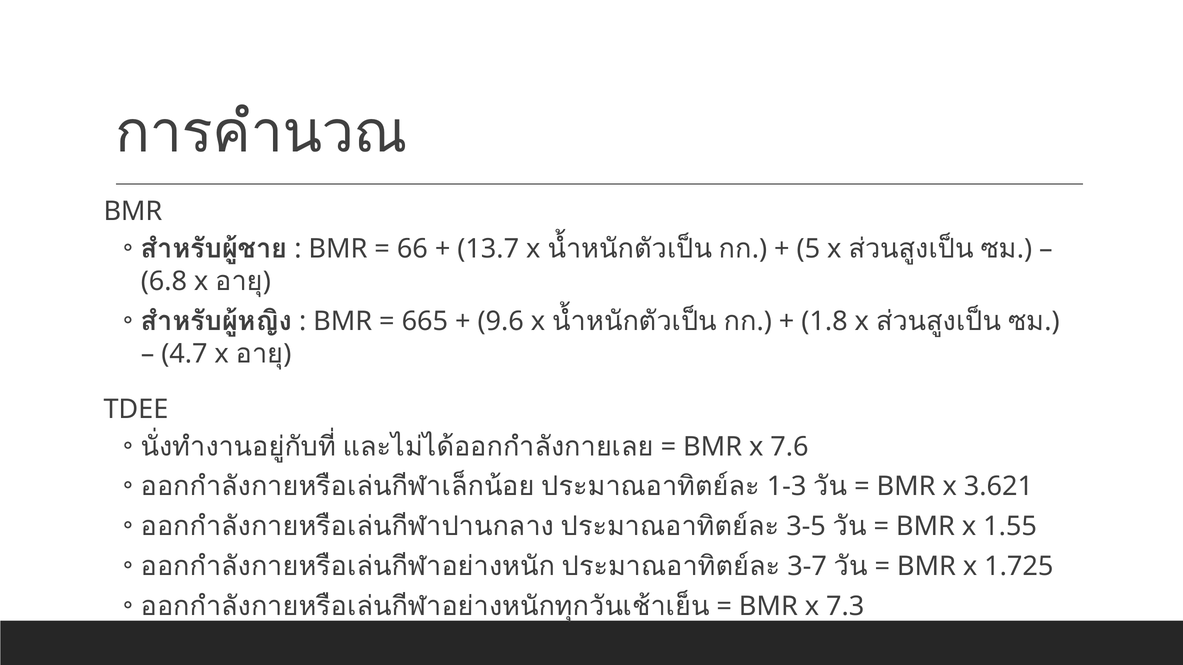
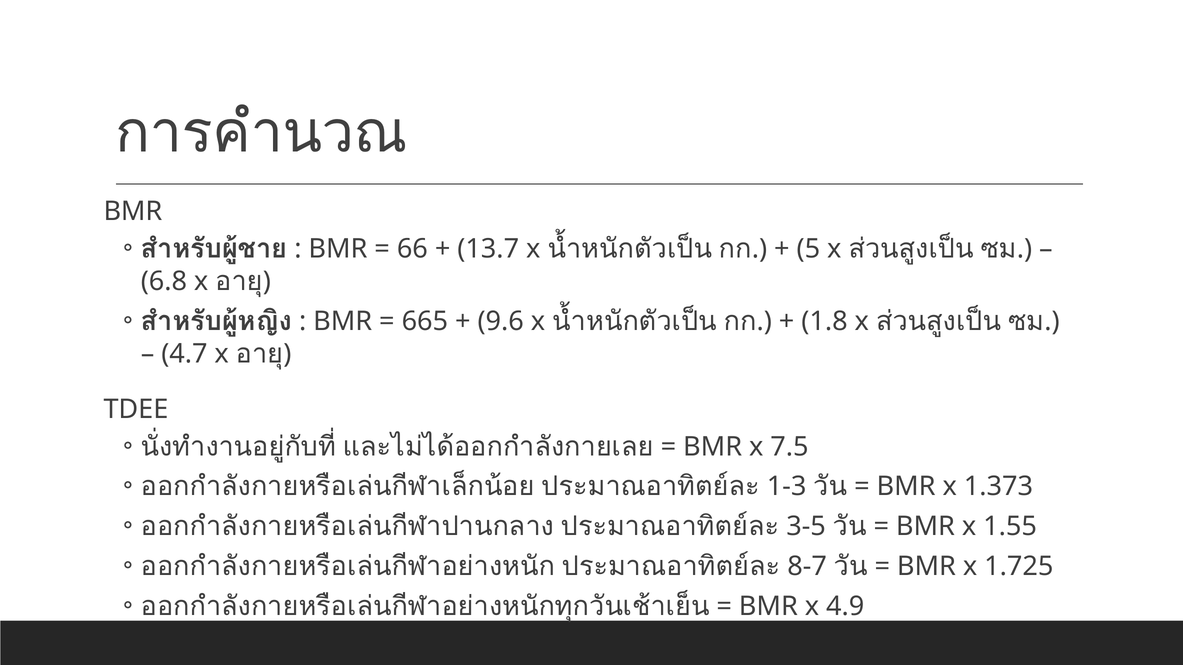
7.6: 7.6 -> 7.5
3.621: 3.621 -> 1.373
3-7: 3-7 -> 8-7
7.3: 7.3 -> 4.9
